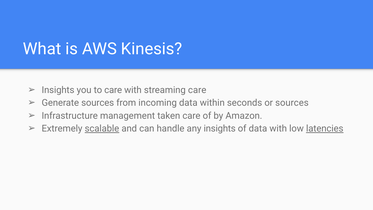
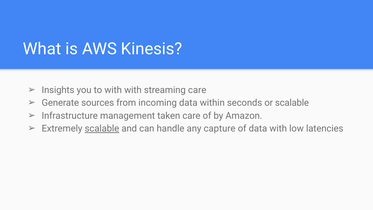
to care: care -> with
or sources: sources -> scalable
any insights: insights -> capture
latencies underline: present -> none
